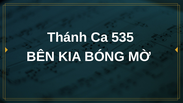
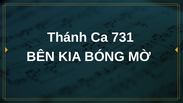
535: 535 -> 731
